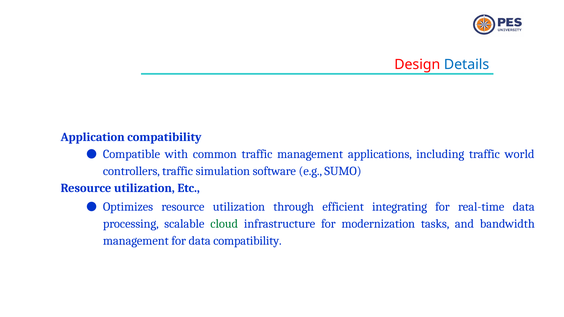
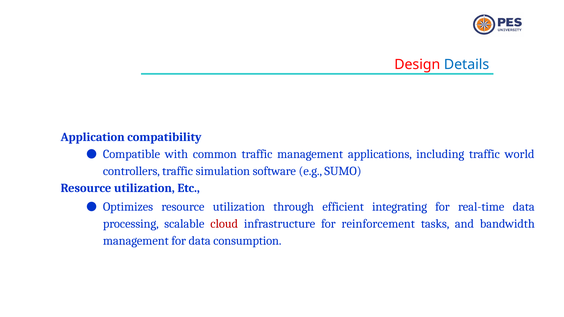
cloud colour: green -> red
modernization: modernization -> reinforcement
data compatibility: compatibility -> consumption
